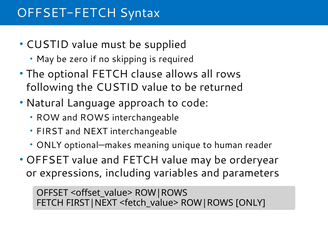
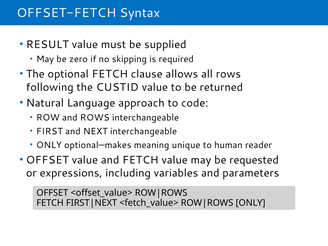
CUSTID at (47, 45): CUSTID -> RESULT
orderyear: orderyear -> requested
